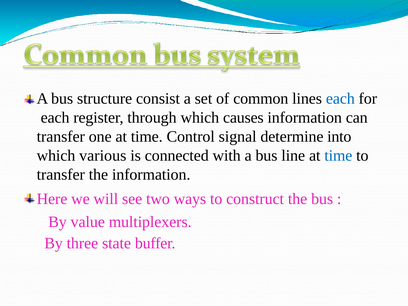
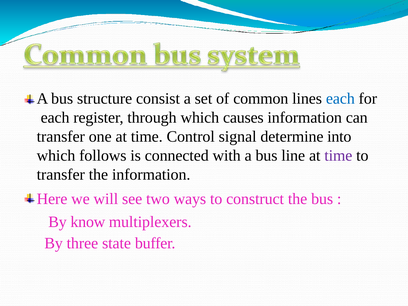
various: various -> follows
time at (338, 156) colour: blue -> purple
value: value -> know
